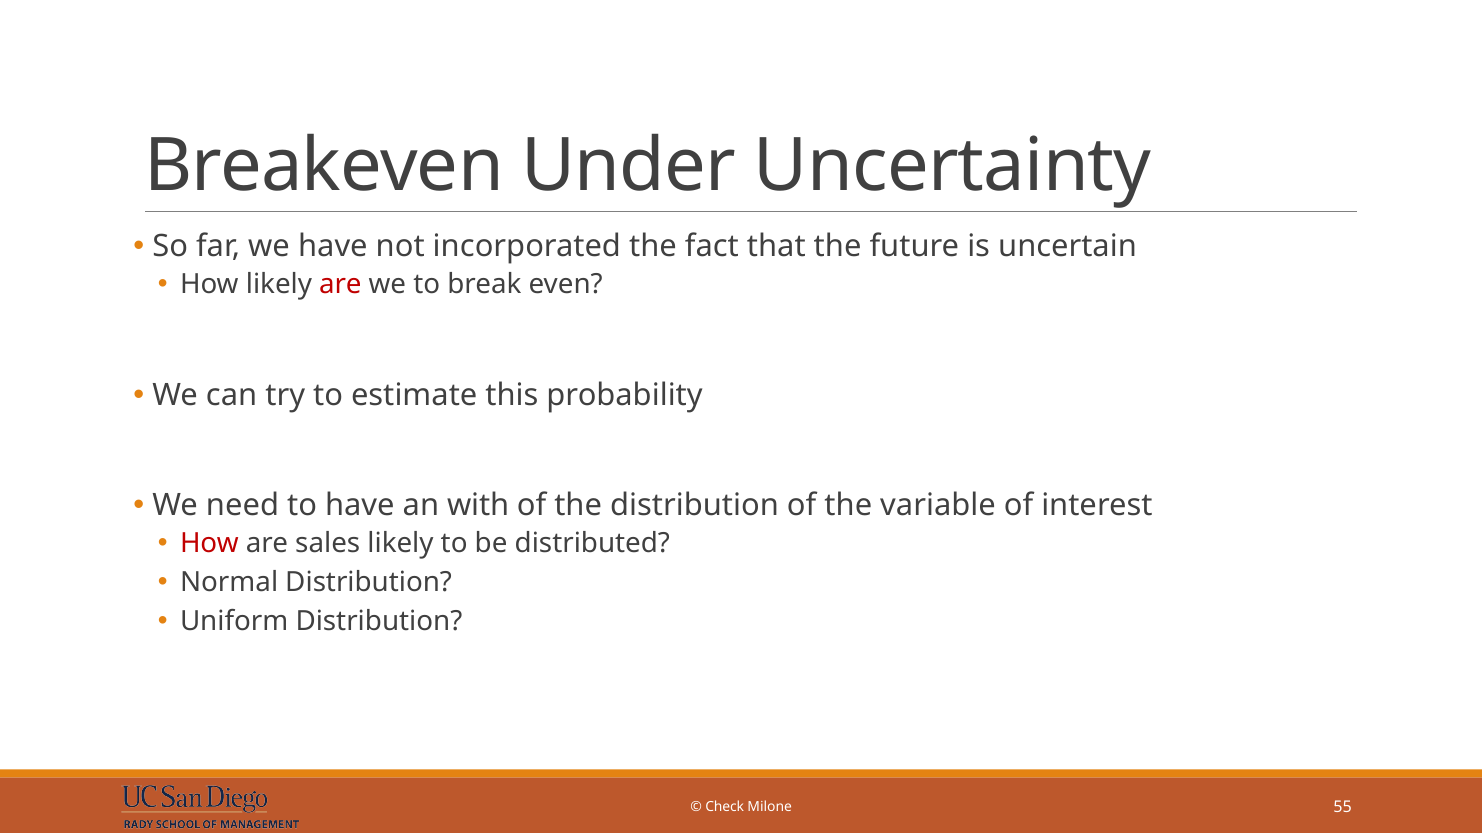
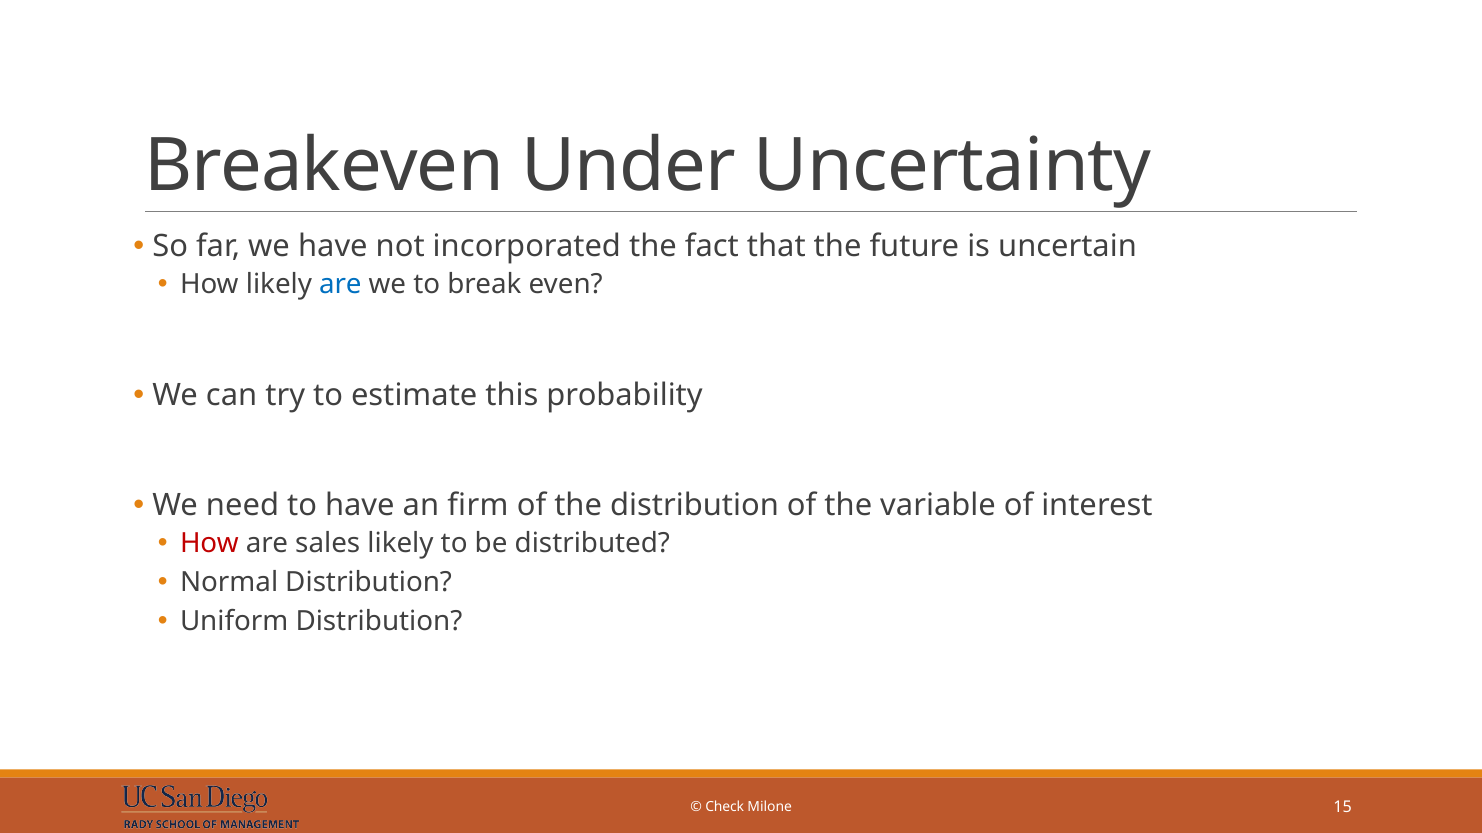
are at (340, 284) colour: red -> blue
with: with -> firm
55: 55 -> 15
